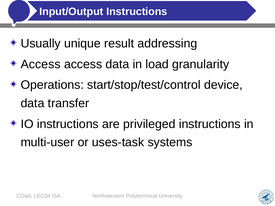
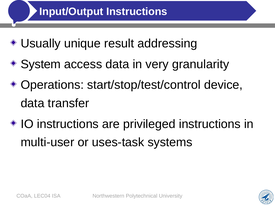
Access at (41, 64): Access -> System
load: load -> very
